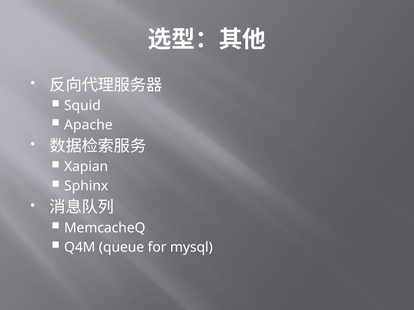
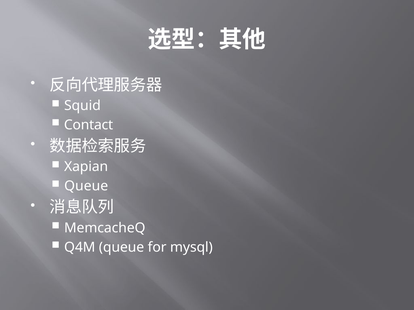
Apache: Apache -> Contact
Sphinx at (86, 186): Sphinx -> Queue
